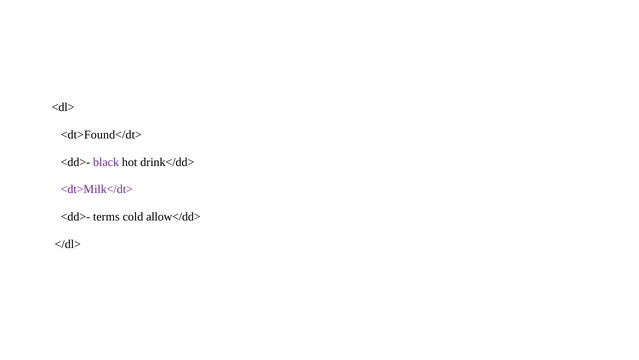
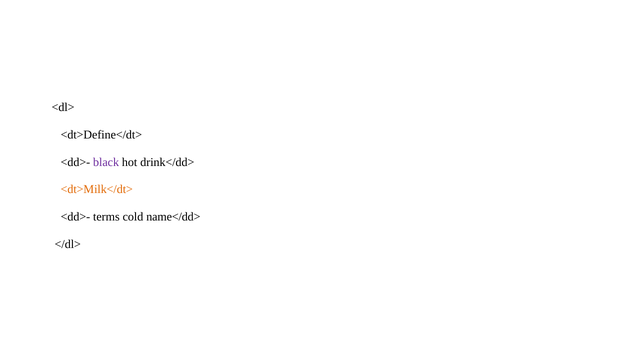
<dt>Found</dt>: <dt>Found</dt> -> <dt>Define</dt>
<dt>Milk</dt> colour: purple -> orange
allow</dd>: allow</dd> -> name</dd>
